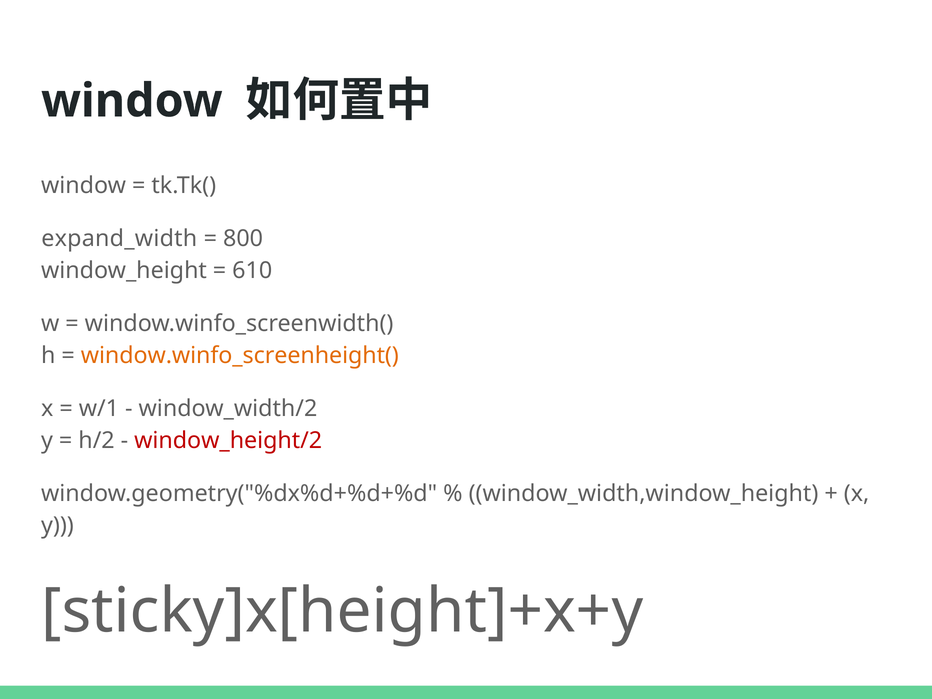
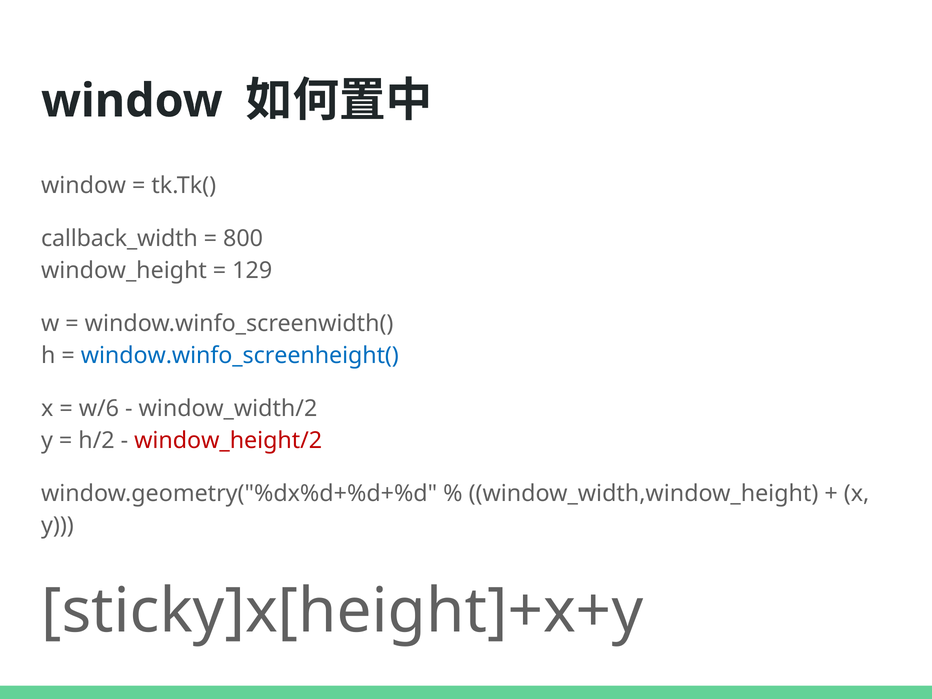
expand_width: expand_width -> callback_width
610: 610 -> 129
window.winfo_screenheight( colour: orange -> blue
w/1: w/1 -> w/6
